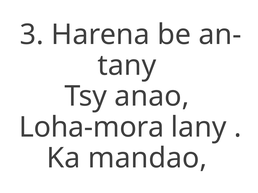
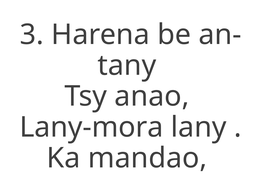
Loha-mora: Loha-mora -> Lany-mora
